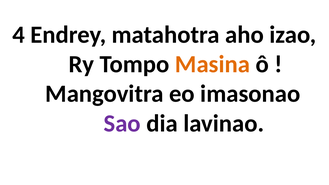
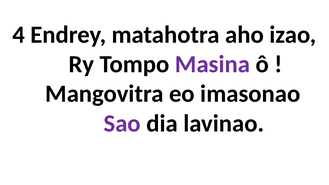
Masina colour: orange -> purple
